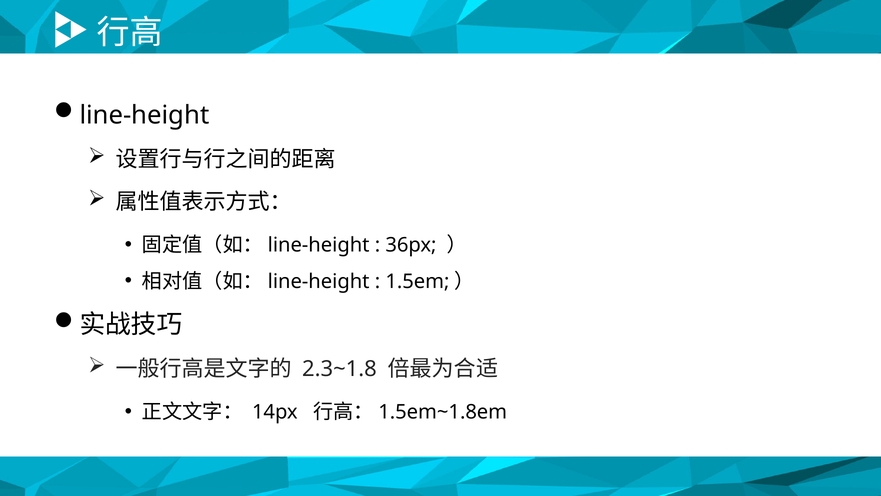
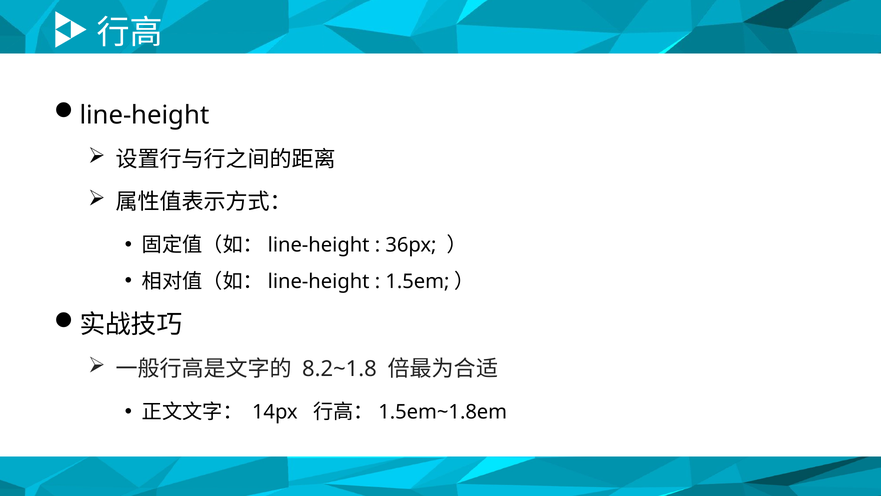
2.3~1.8: 2.3~1.8 -> 8.2~1.8
